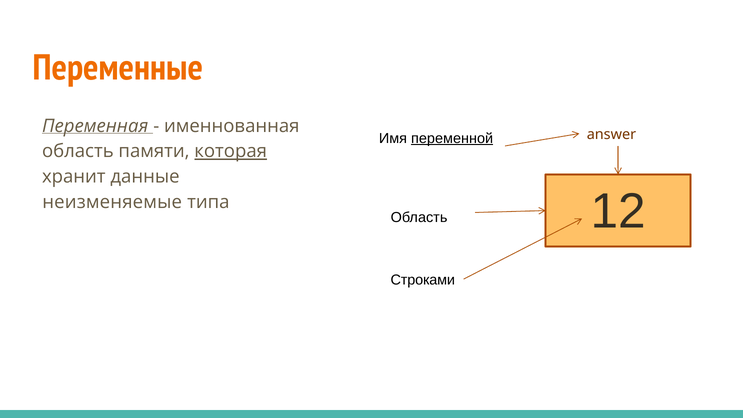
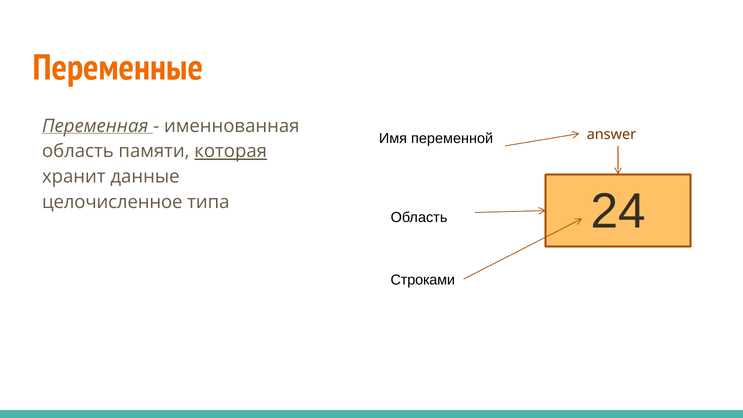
переменной underline: present -> none
неизменяемые: неизменяемые -> целочисленное
12: 12 -> 24
